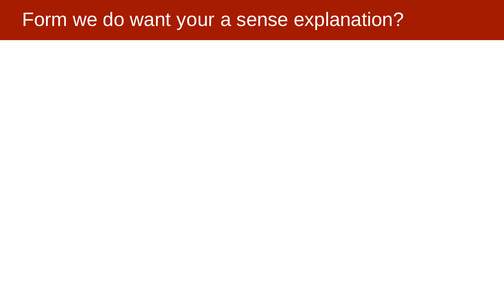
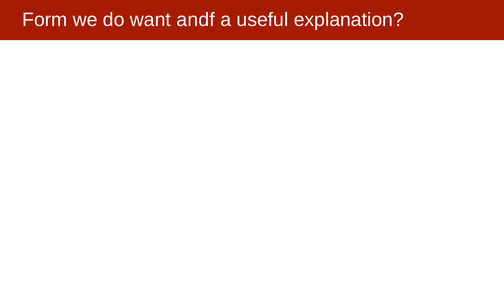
your: your -> andf
sense: sense -> useful
